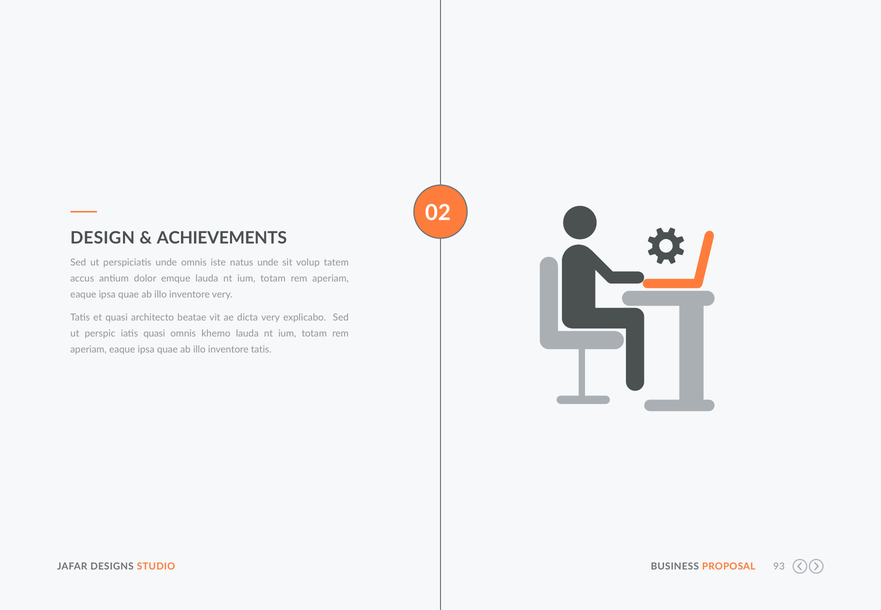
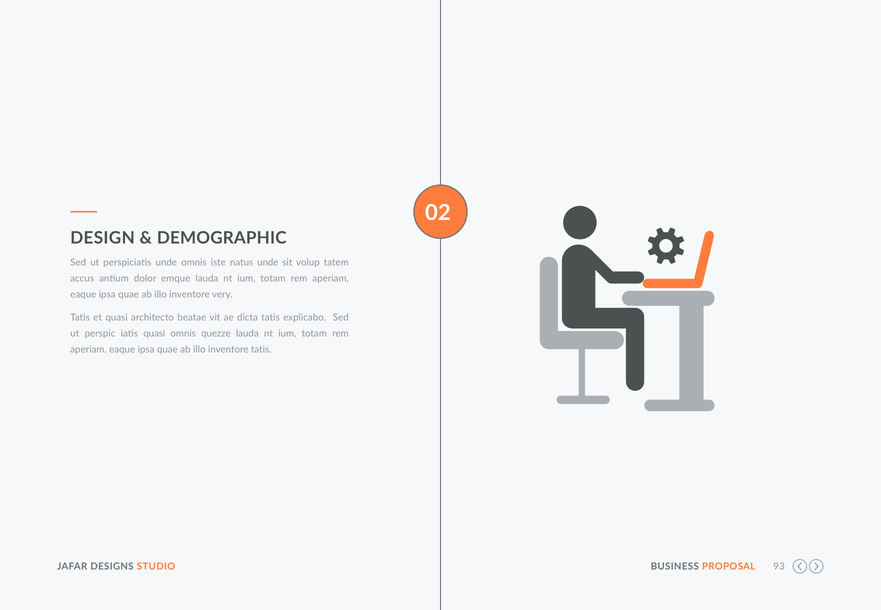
ACHIEVEMENTS: ACHIEVEMENTS -> DEMOGRAPHIC
dicta very: very -> tatis
khemo: khemo -> quezze
